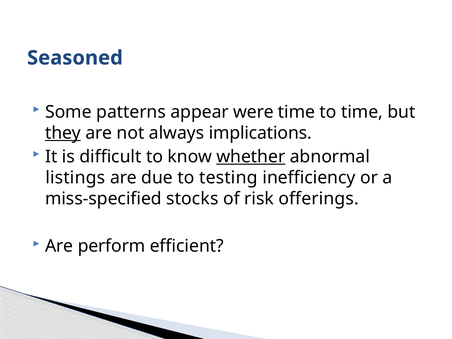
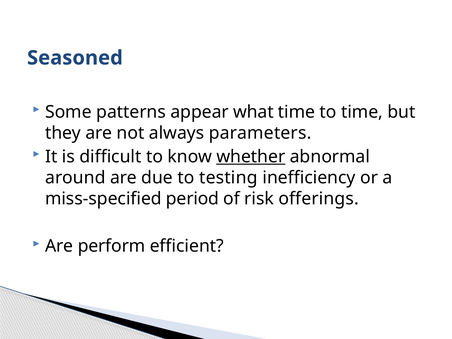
were: were -> what
they underline: present -> none
implications: implications -> parameters
listings: listings -> around
stocks: stocks -> period
